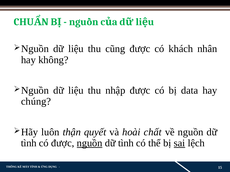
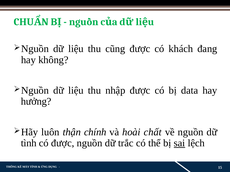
nhân: nhân -> đang
chúng: chúng -> hưởng
quyết: quyết -> chính
nguồn at (90, 144) underline: present -> none
tình at (126, 144): tình -> trắc
